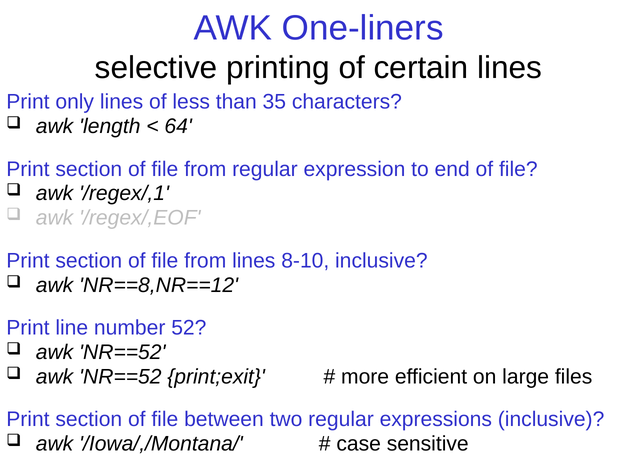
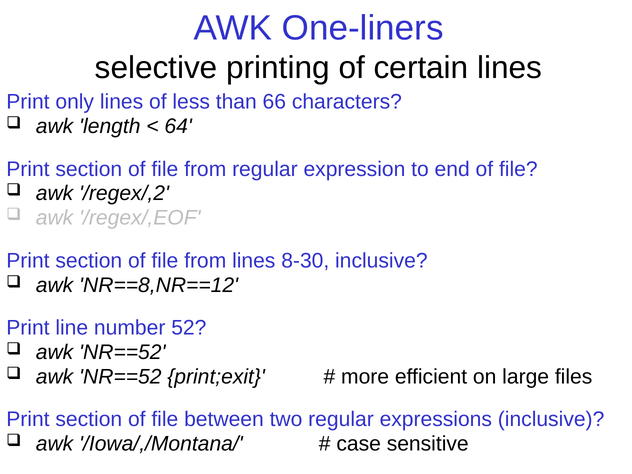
35: 35 -> 66
/regex/,1: /regex/,1 -> /regex/,2
8-10: 8-10 -> 8-30
